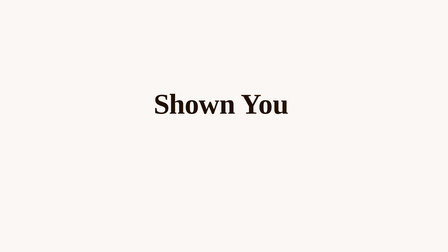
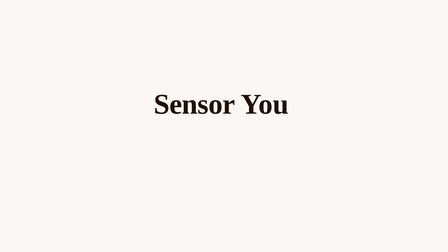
Shown: Shown -> Sensor
